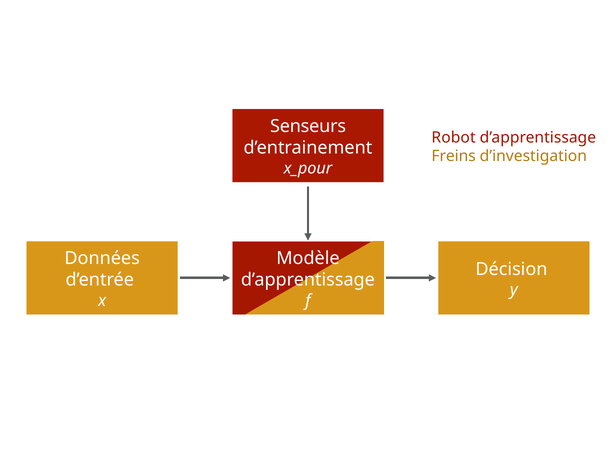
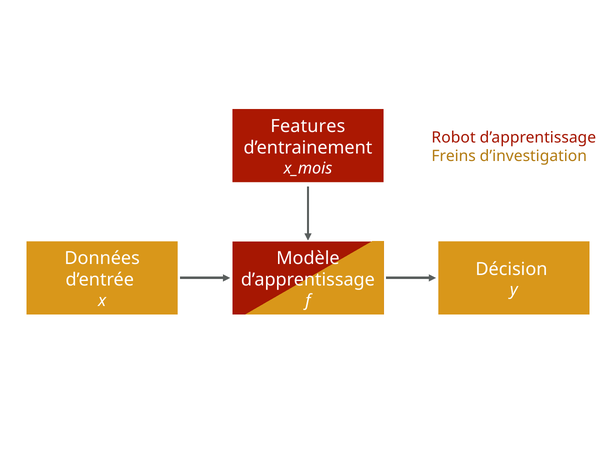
Senseurs: Senseurs -> Features
x_pour: x_pour -> x_mois
